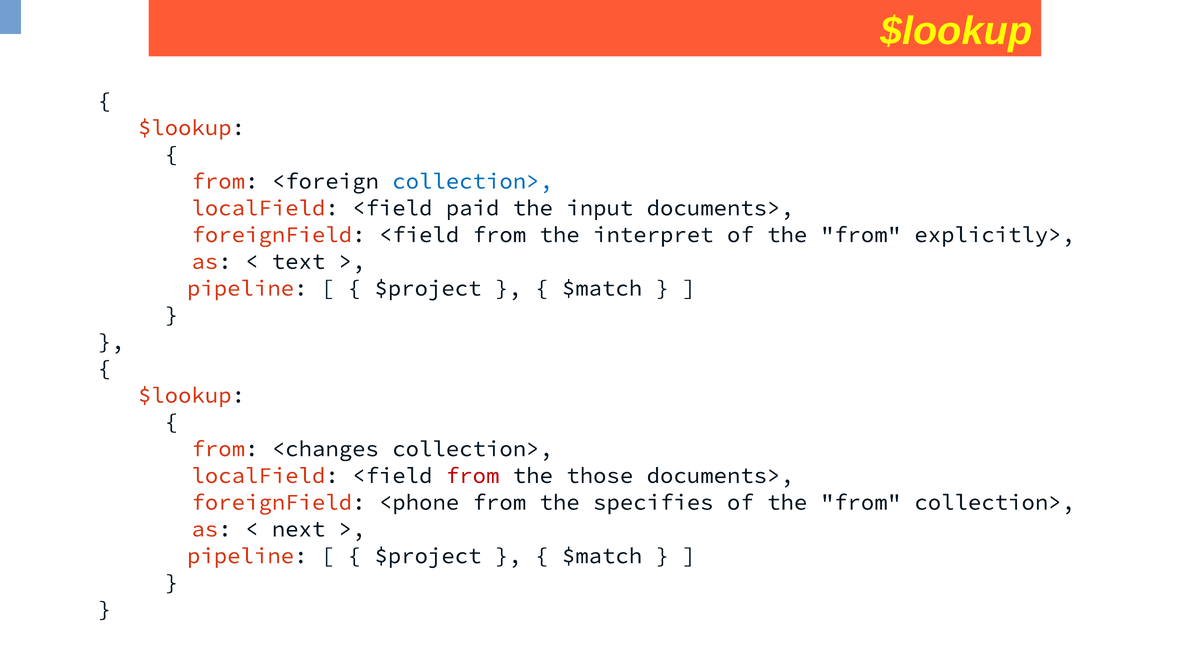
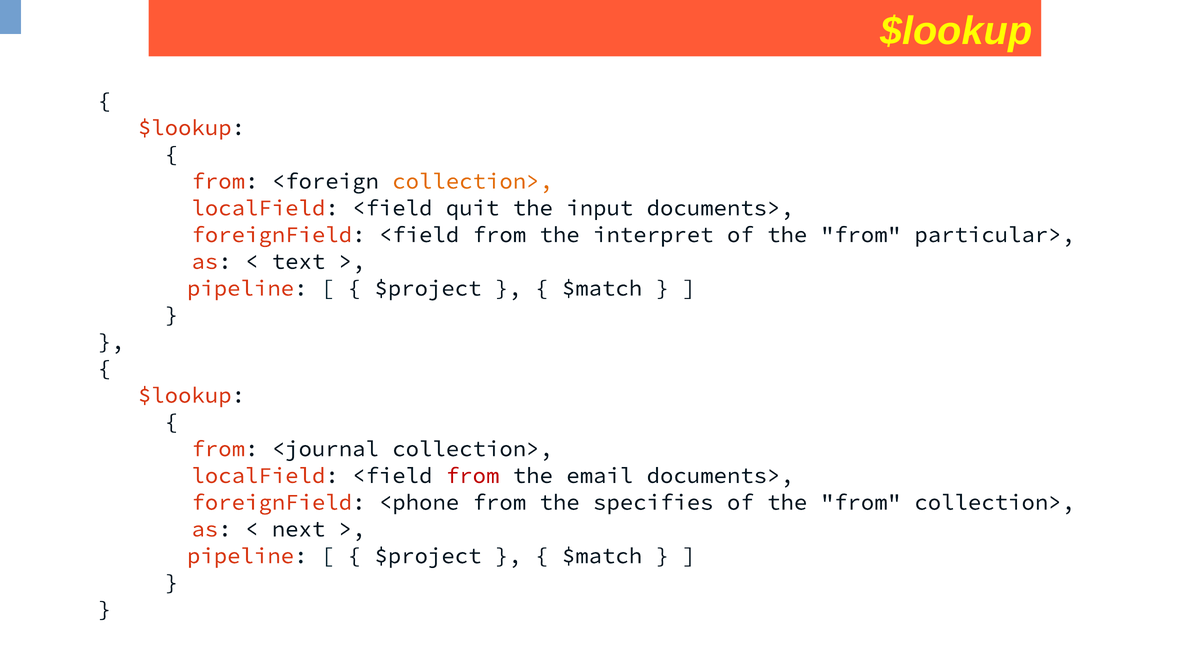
collection> at (473, 181) colour: blue -> orange
paid: paid -> quit
explicitly>: explicitly> -> particular>
<changes: <changes -> <journal
those: those -> email
